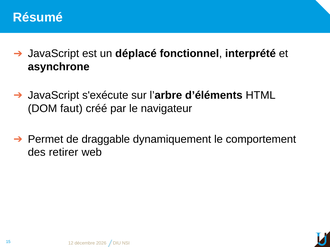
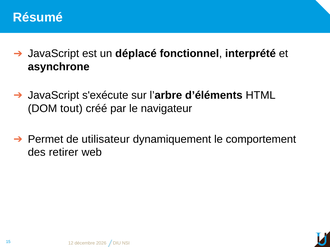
faut: faut -> tout
draggable: draggable -> utilisateur
